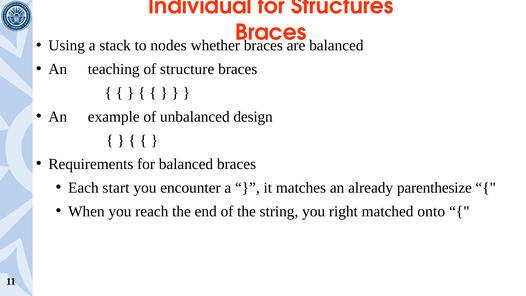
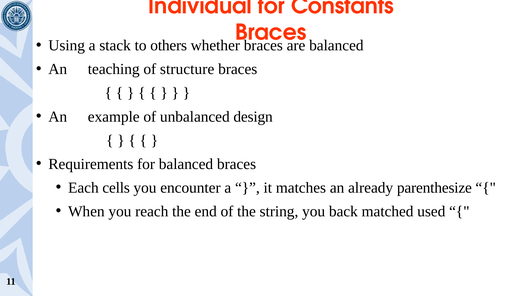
Structures: Structures -> Constants
nodes: nodes -> others
start: start -> cells
right: right -> back
onto: onto -> used
